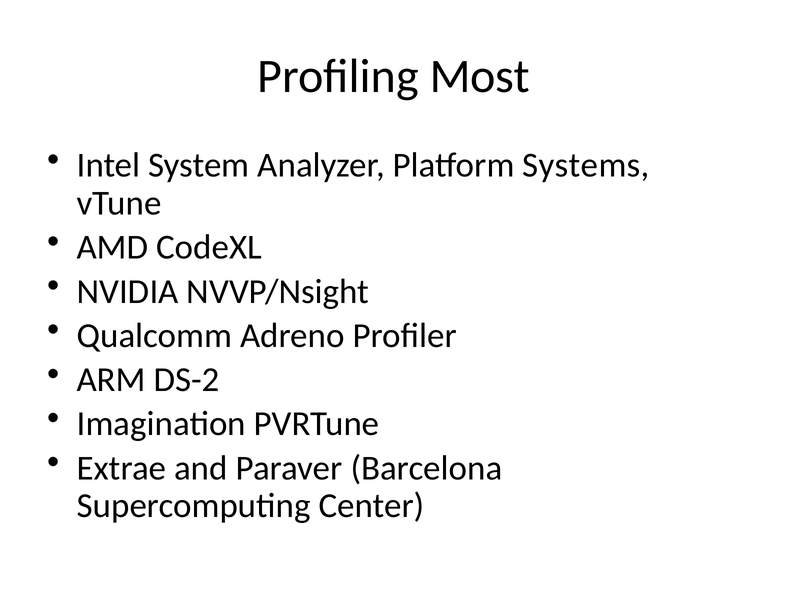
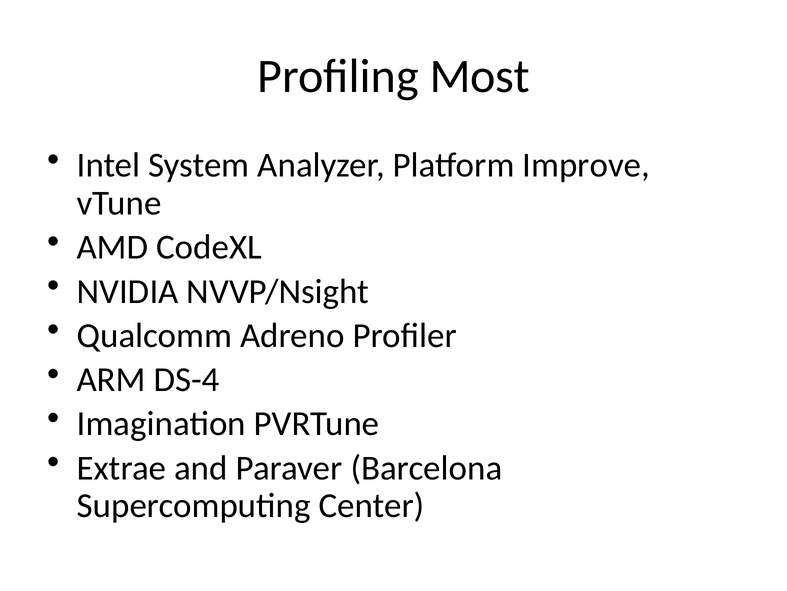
Systems: Systems -> Improve
DS-2: DS-2 -> DS-4
